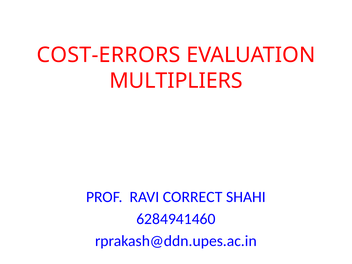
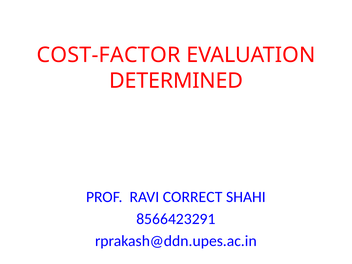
COST-ERRORS: COST-ERRORS -> COST-FACTOR
MULTIPLIERS: MULTIPLIERS -> DETERMINED
6284941460: 6284941460 -> 8566423291
